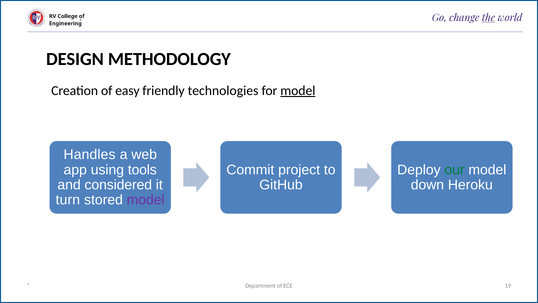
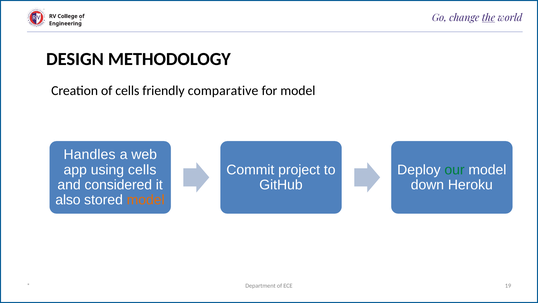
of easy: easy -> cells
technologies: technologies -> comparative
model at (298, 91) underline: present -> none
using tools: tools -> cells
turn: turn -> also
model at (146, 200) colour: purple -> orange
